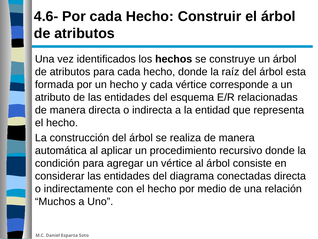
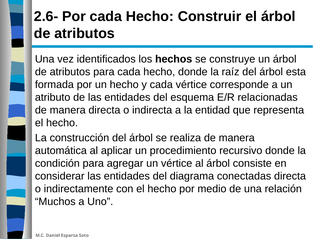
4.6-: 4.6- -> 2.6-
